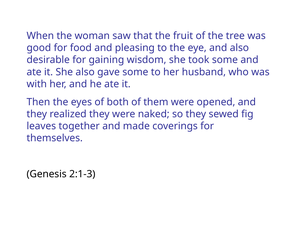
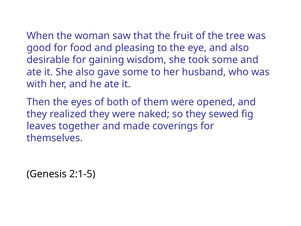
2:1-3: 2:1-3 -> 2:1-5
